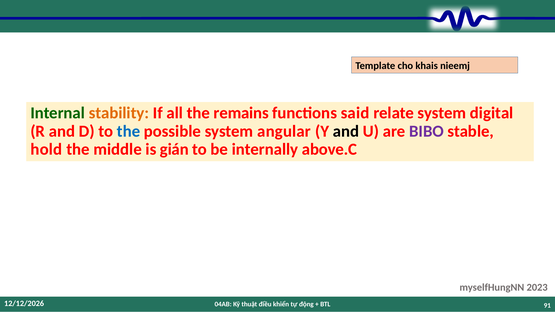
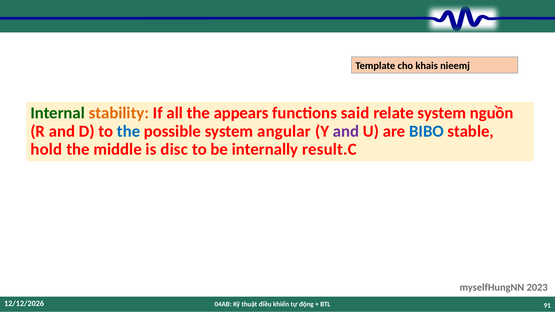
remains: remains -> appears
digital: digital -> nguồn
and at (346, 131) colour: black -> purple
BIBO colour: purple -> blue
gián: gián -> disc
above.C: above.C -> result.C
